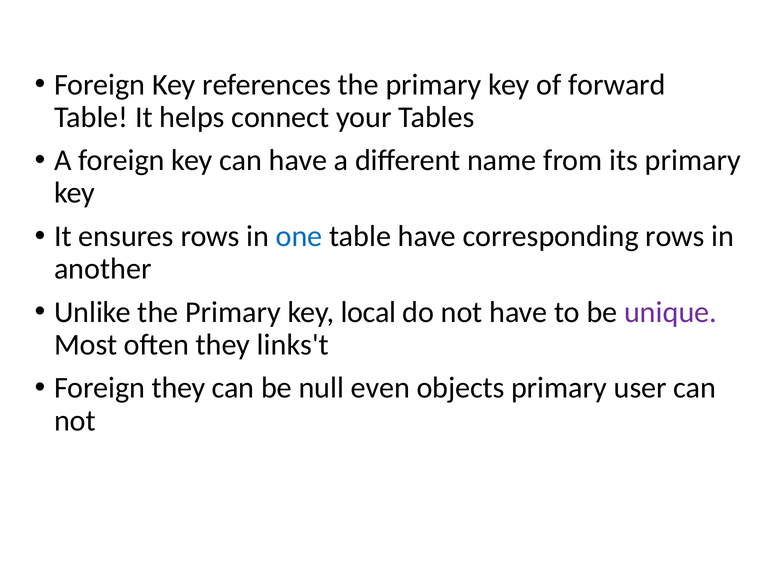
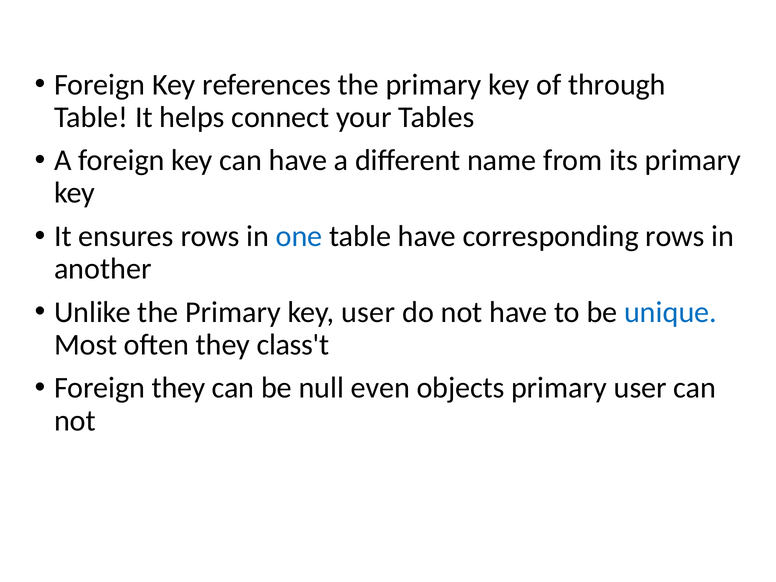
forward: forward -> through
key local: local -> user
unique colour: purple -> blue
links't: links't -> class't
